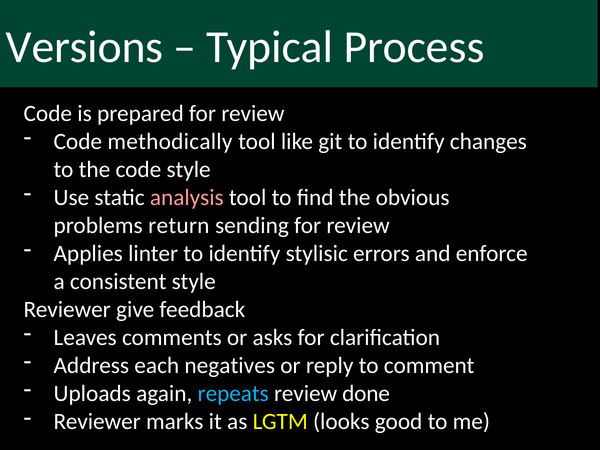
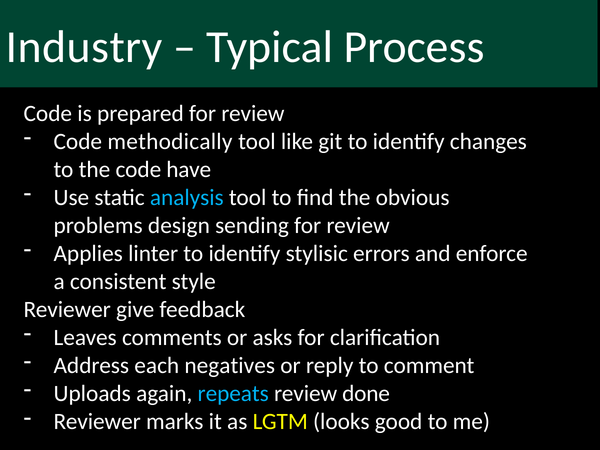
Versions: Versions -> Industry
code style: style -> have
analysis colour: pink -> light blue
return: return -> design
